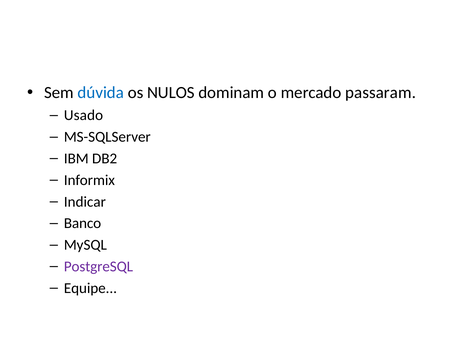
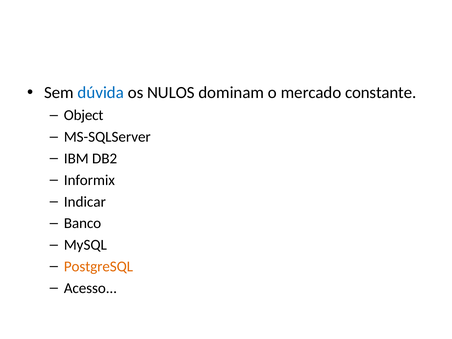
passaram: passaram -> constante
Usado: Usado -> Object
PostgreSQL colour: purple -> orange
Equipe: Equipe -> Acesso
